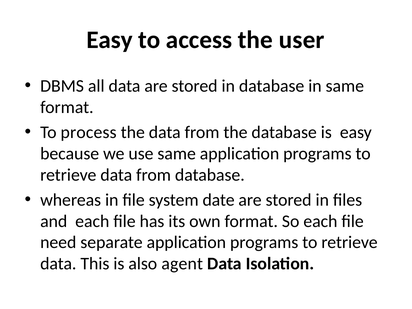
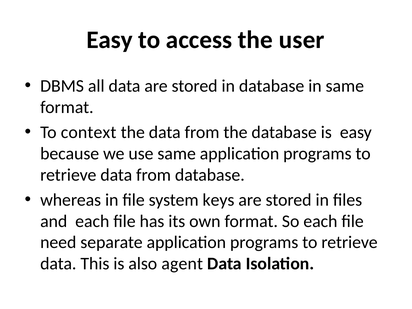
process: process -> context
date: date -> keys
